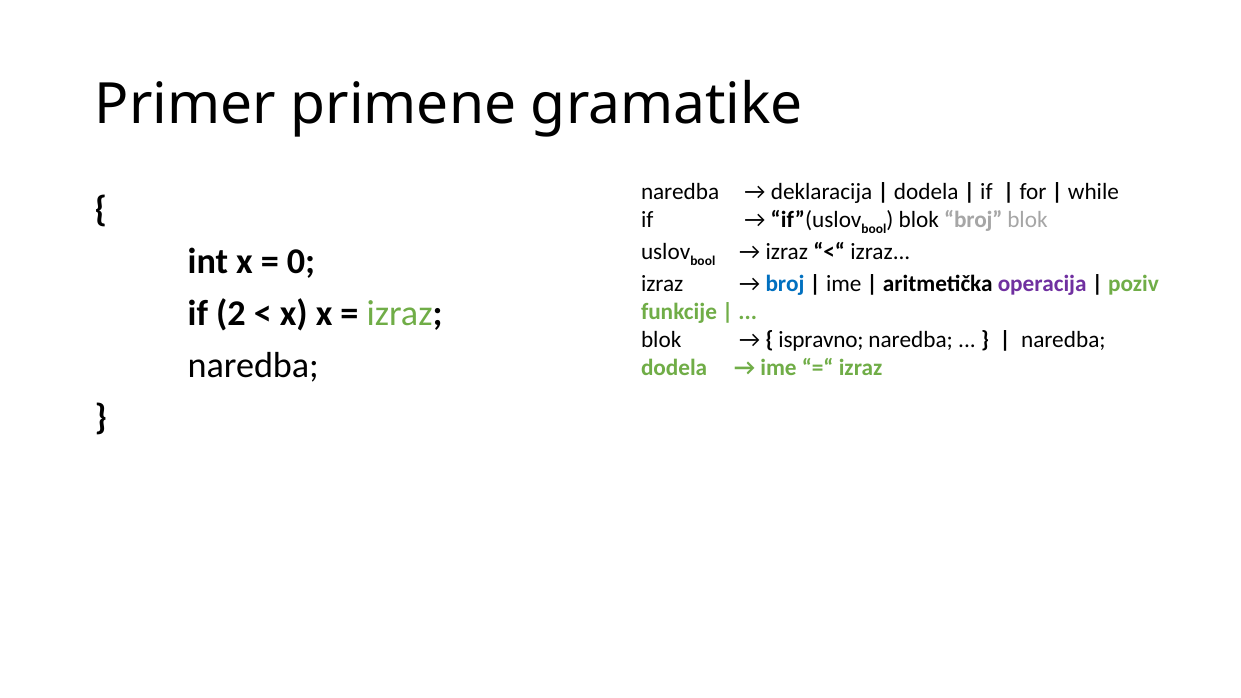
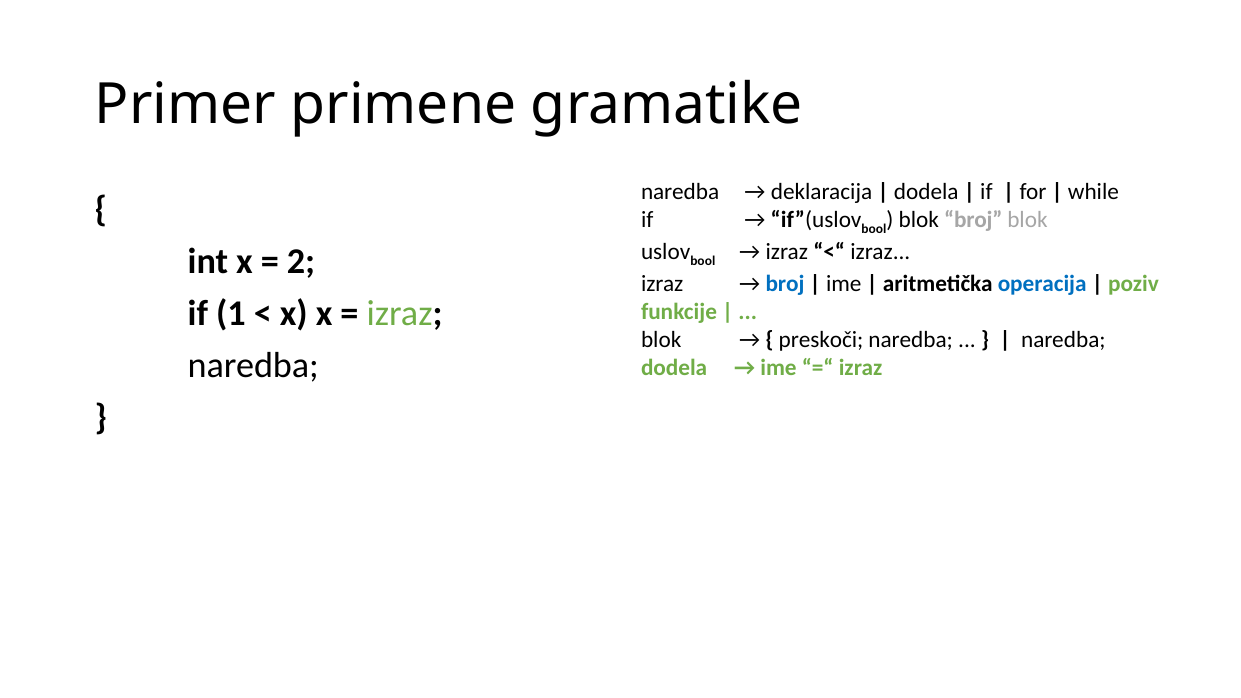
0: 0 -> 2
operacija colour: purple -> blue
2: 2 -> 1
ispravno: ispravno -> preskoči
